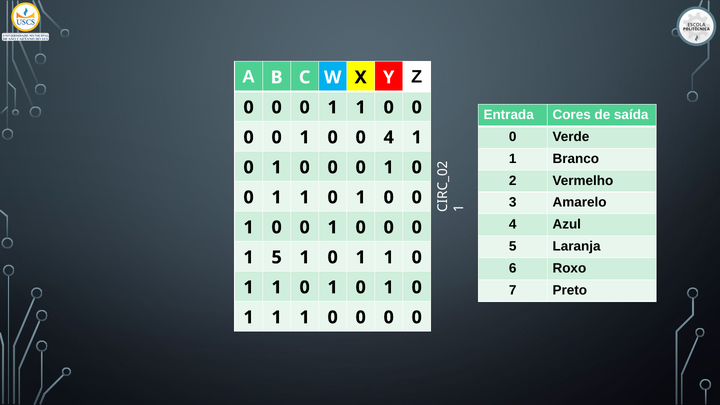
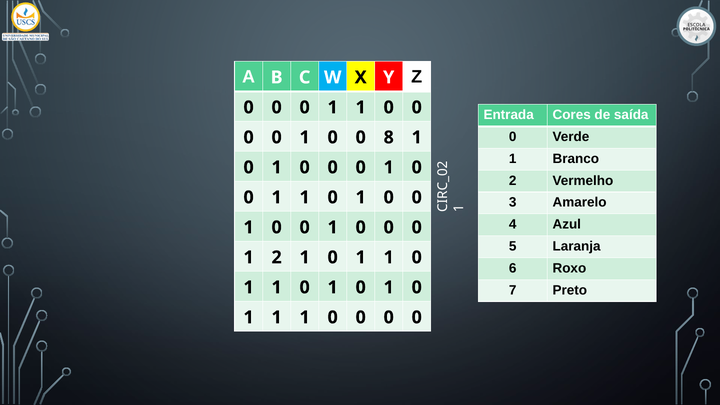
0 4: 4 -> 8
1 5: 5 -> 2
